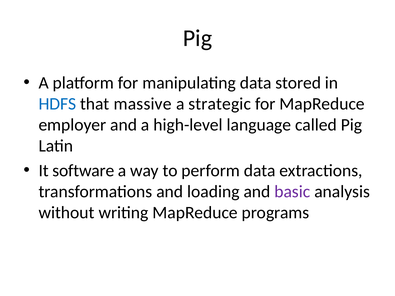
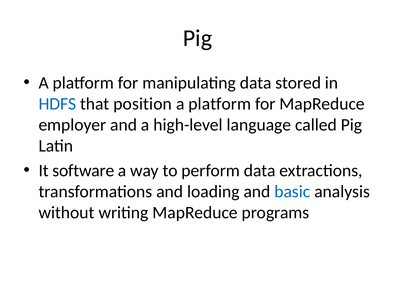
massive: massive -> position
strategic at (220, 104): strategic -> platform
basic colour: purple -> blue
